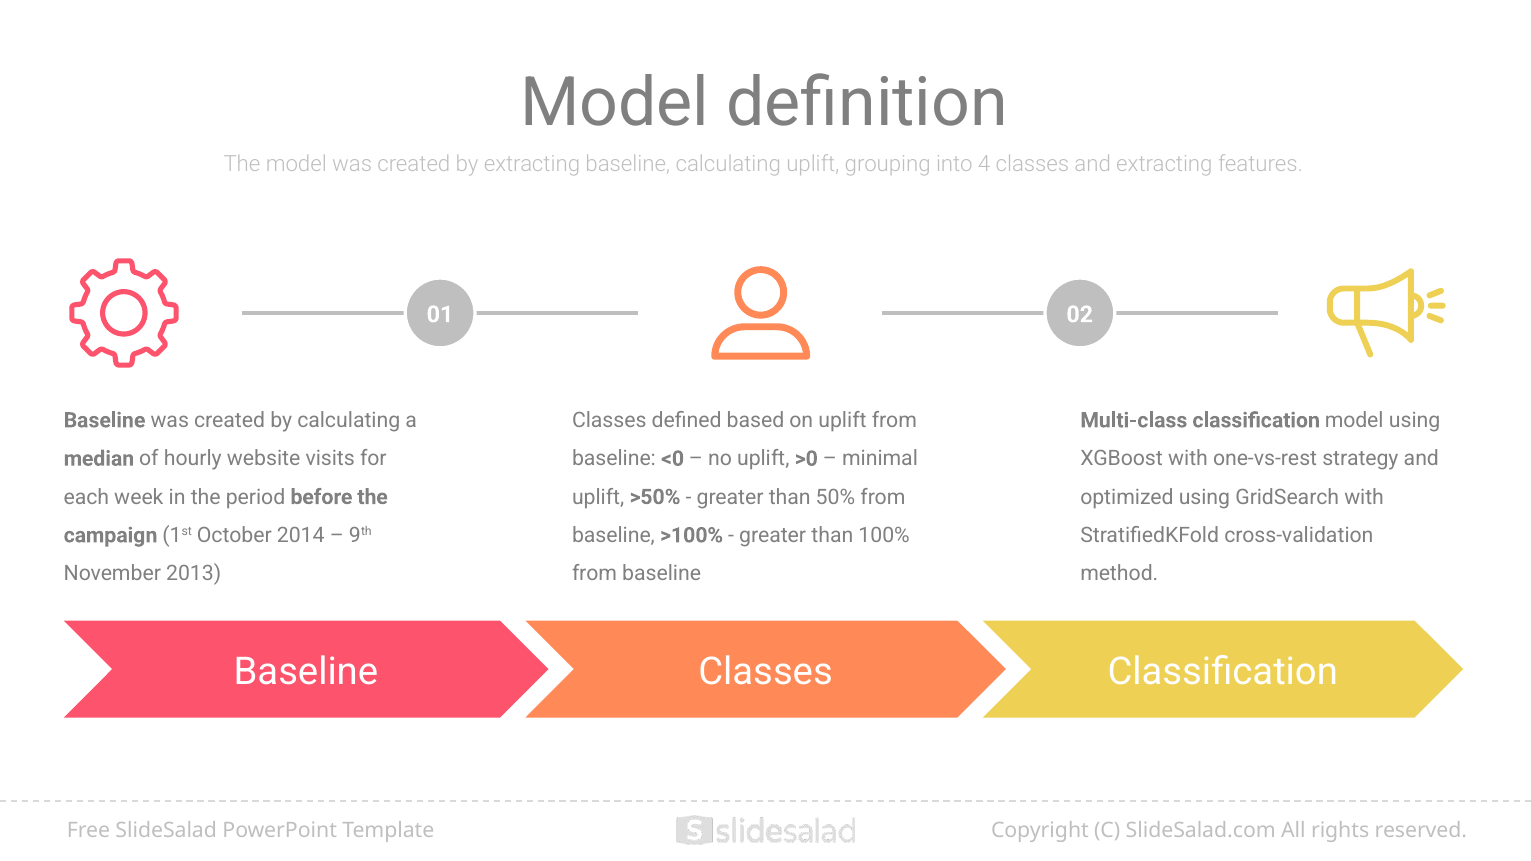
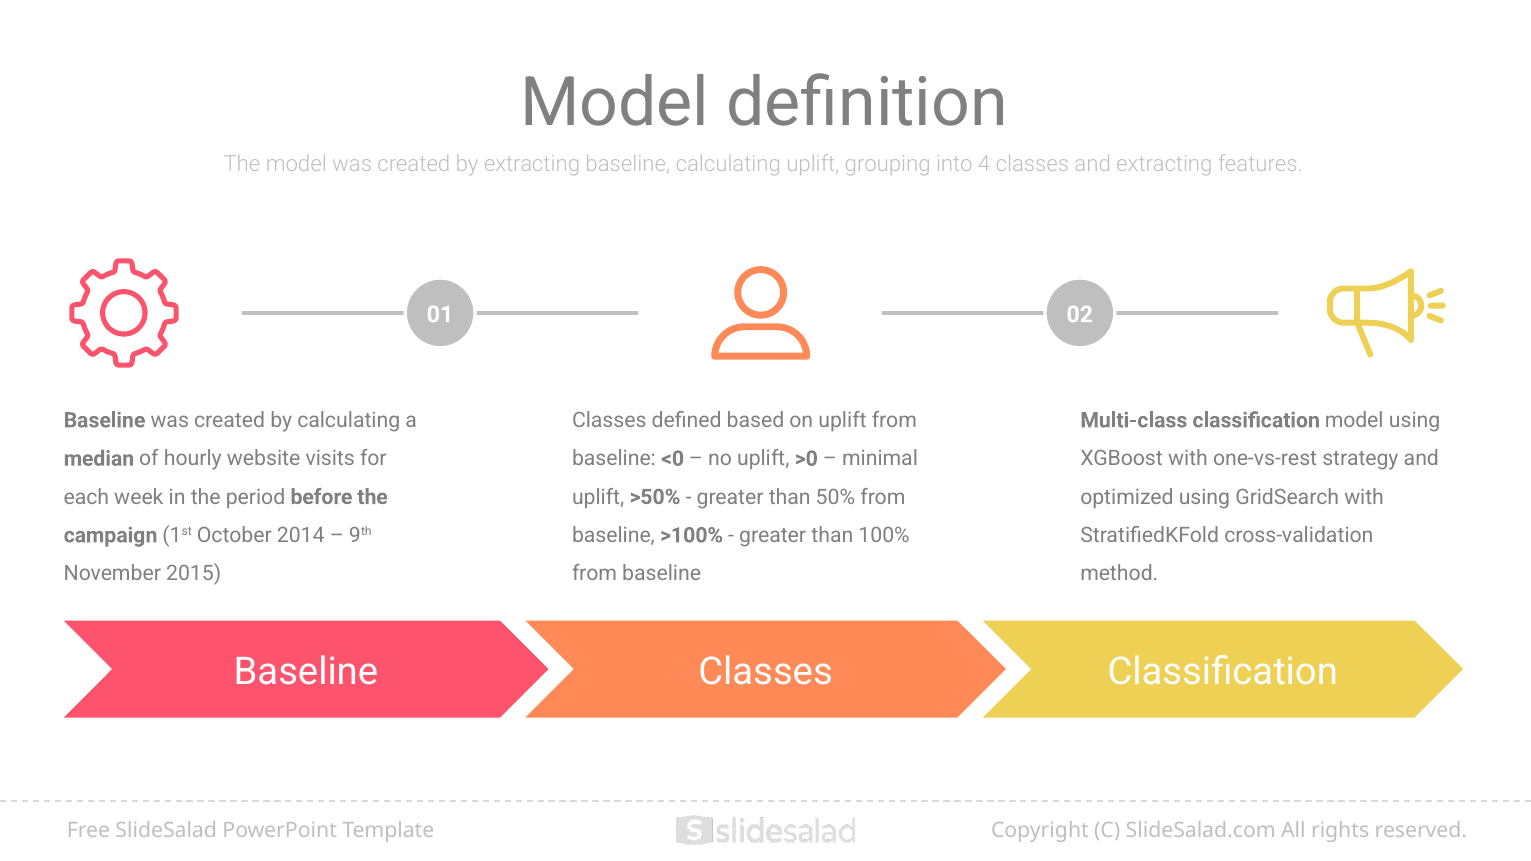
2013: 2013 -> 2015
